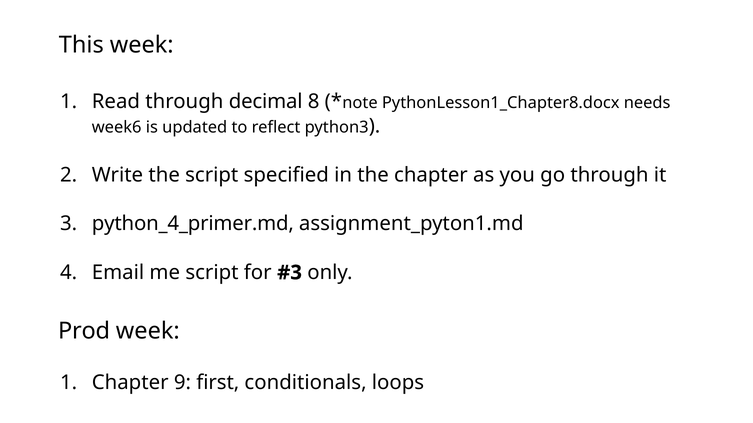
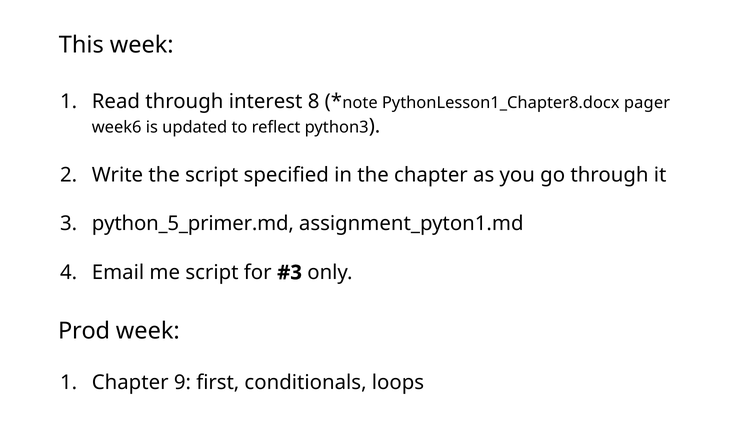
decimal: decimal -> interest
needs: needs -> pager
python_4_primer.md: python_4_primer.md -> python_5_primer.md
